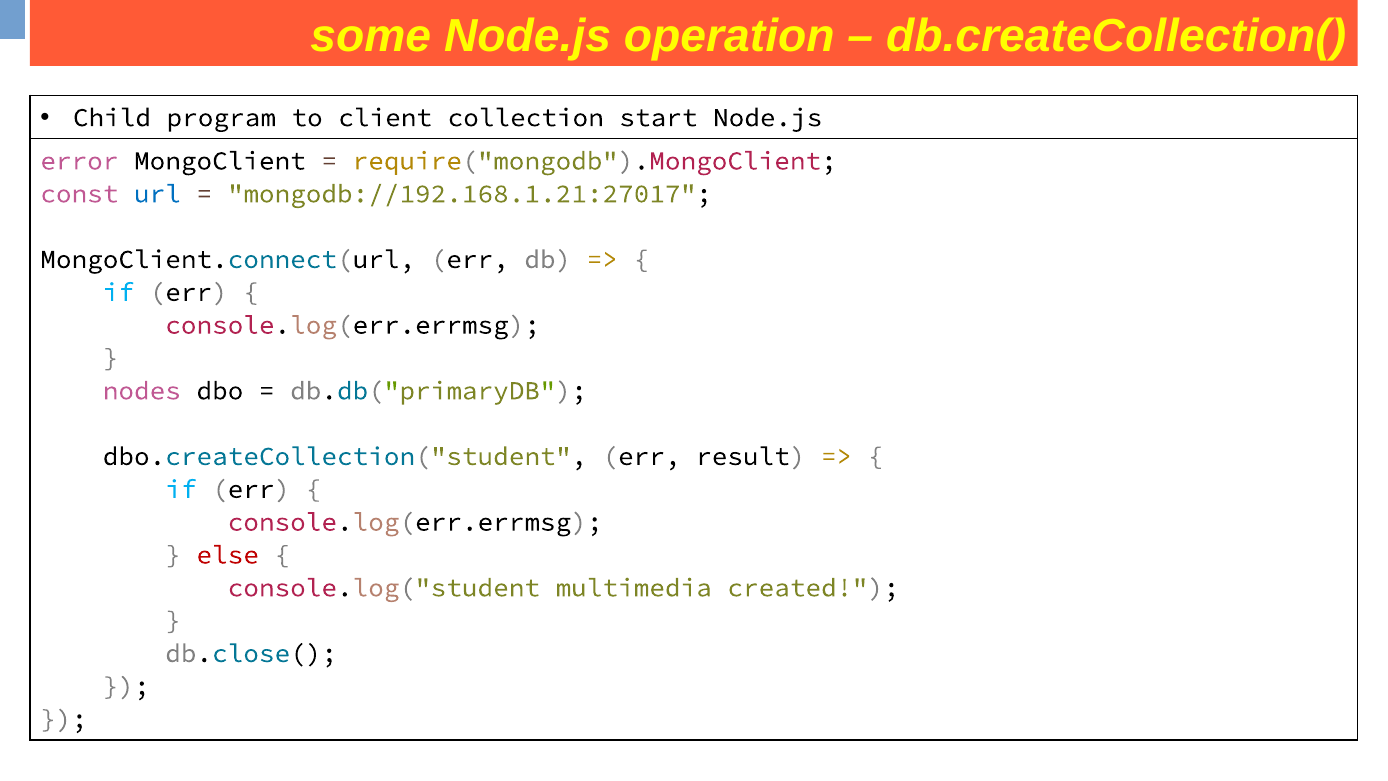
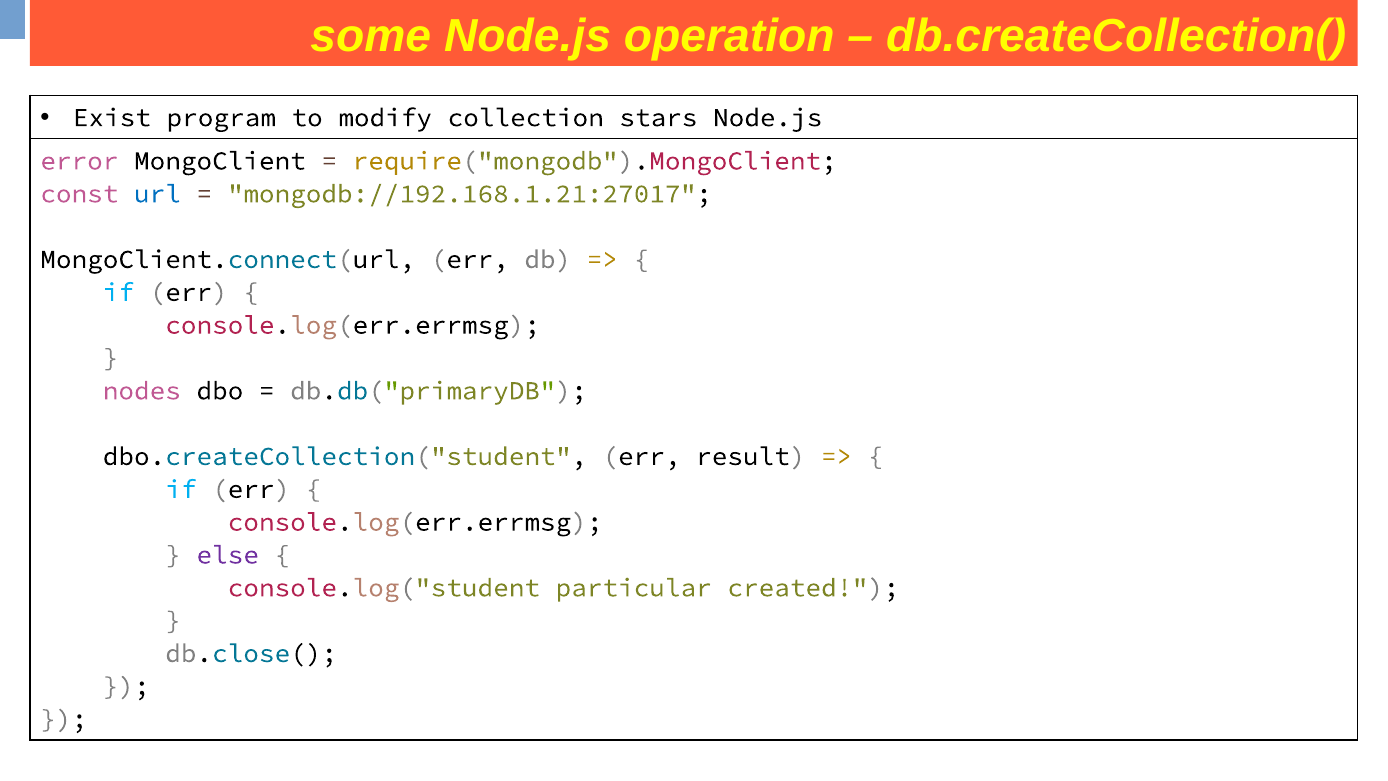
Child: Child -> Exist
client: client -> modify
start: start -> stars
else colour: red -> purple
multimedia: multimedia -> particular
